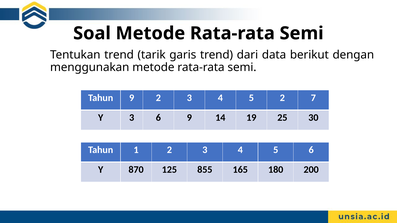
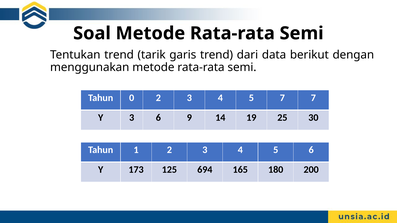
Tahun 9: 9 -> 0
5 2: 2 -> 7
870: 870 -> 173
855: 855 -> 694
